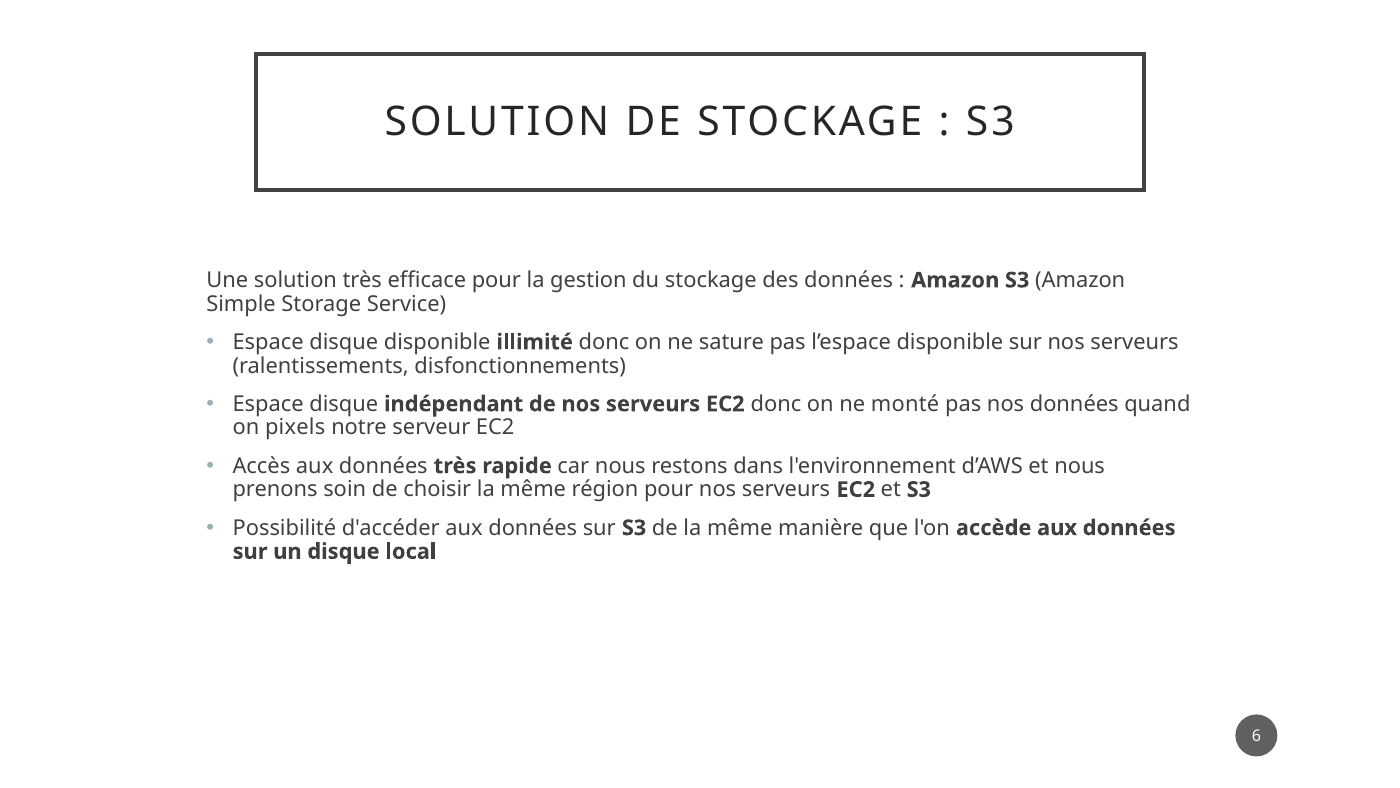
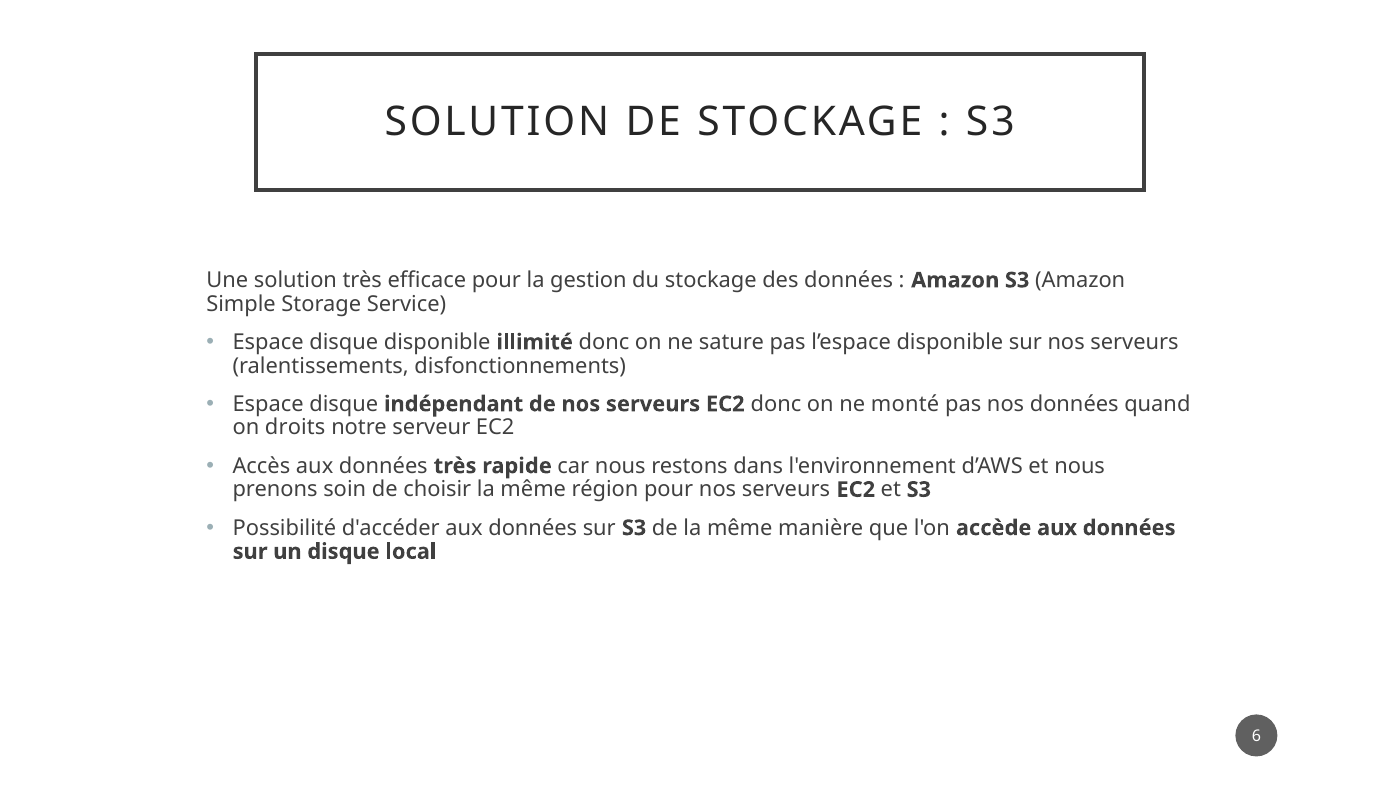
pixels: pixels -> droits
